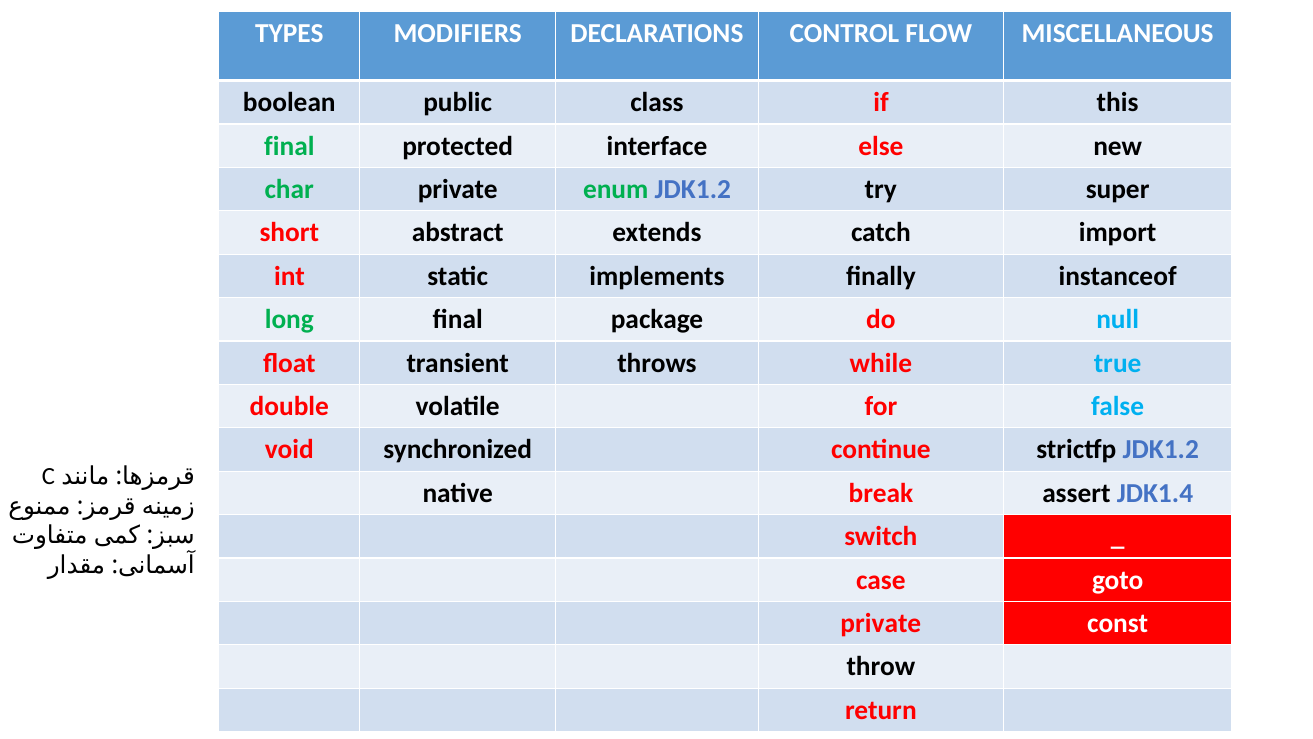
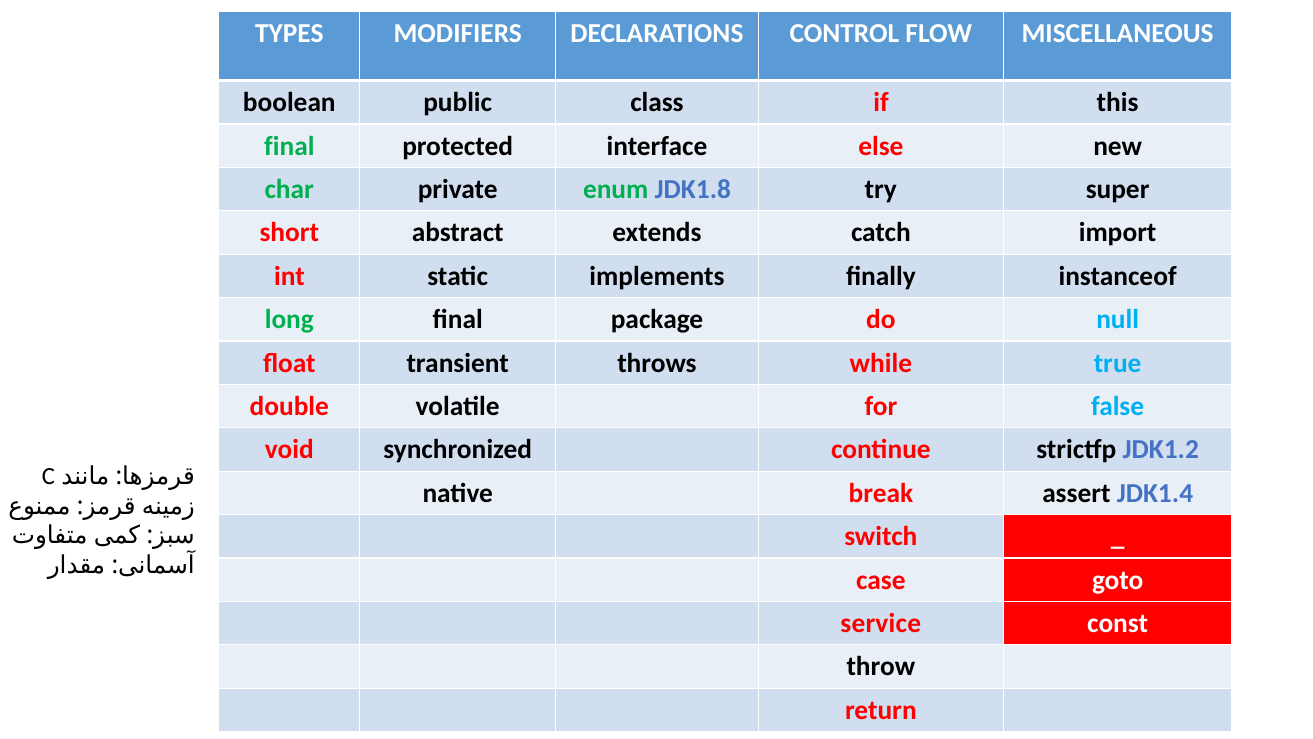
enum JDK1.2: JDK1.2 -> JDK1.8
private at (881, 623): private -> service
